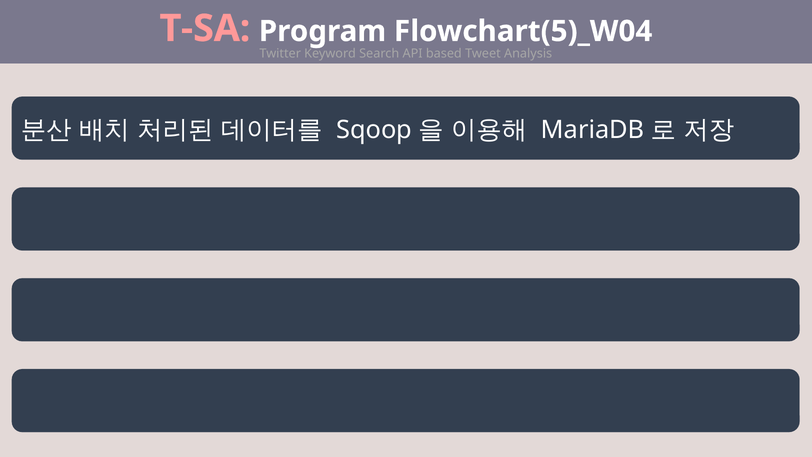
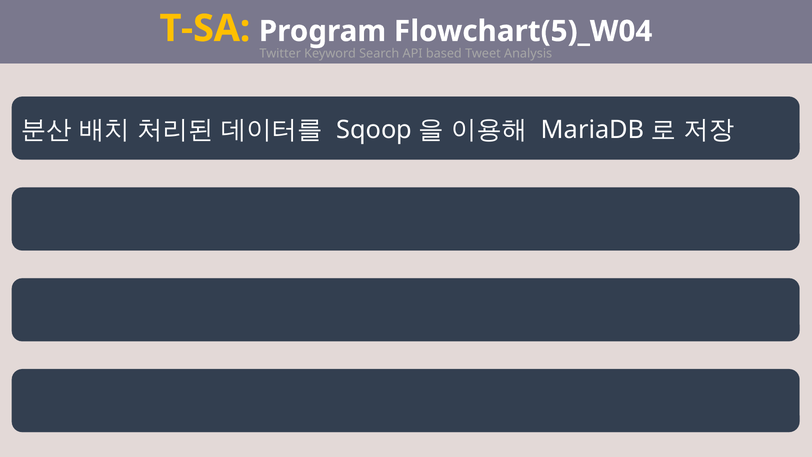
T-SA colour: pink -> yellow
